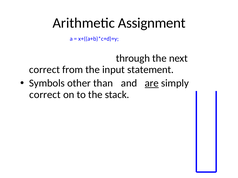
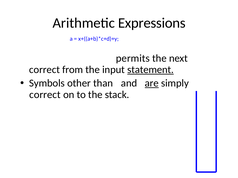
Assignment: Assignment -> Expressions
through: through -> permits
statement underline: none -> present
